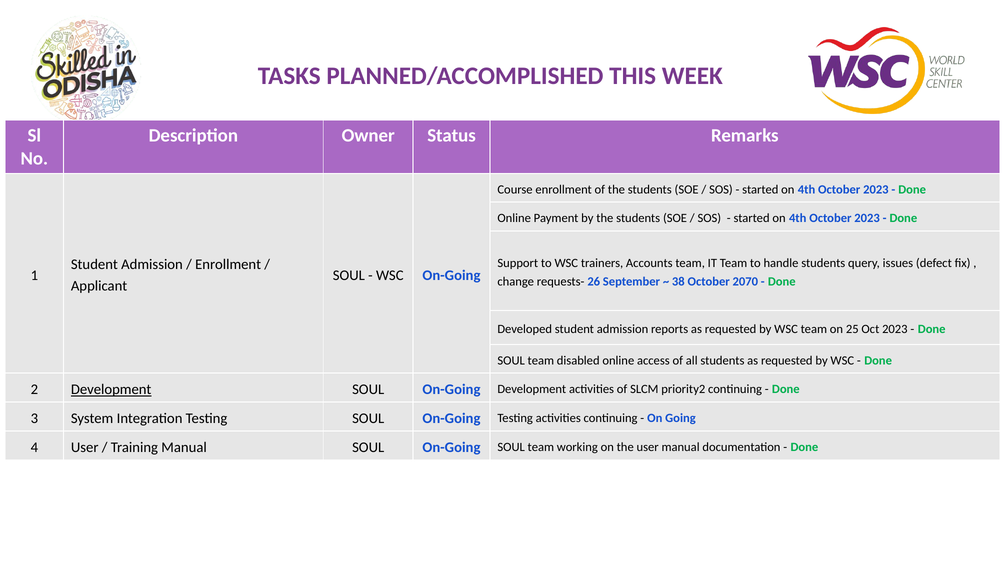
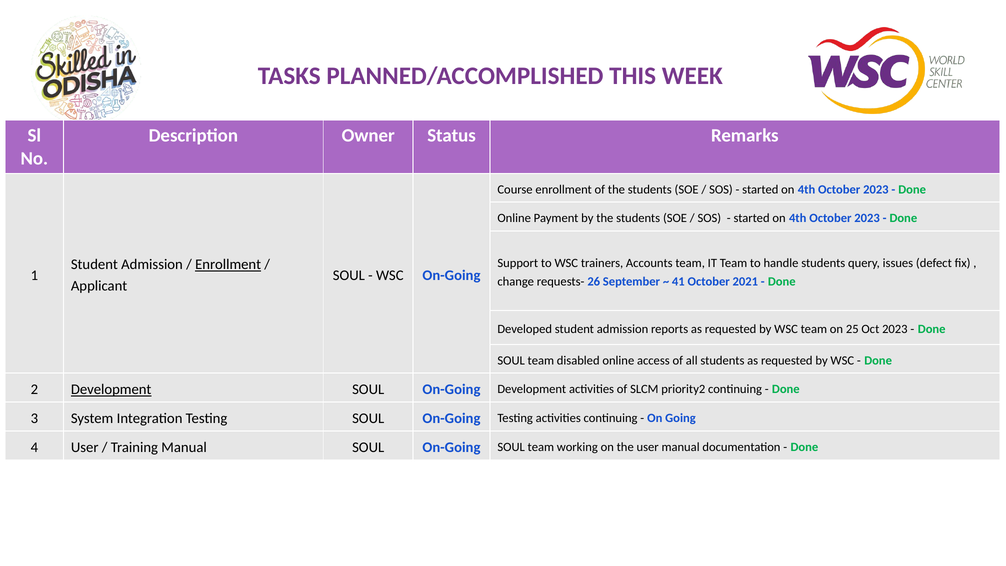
Enrollment at (228, 265) underline: none -> present
38: 38 -> 41
2070: 2070 -> 2021
